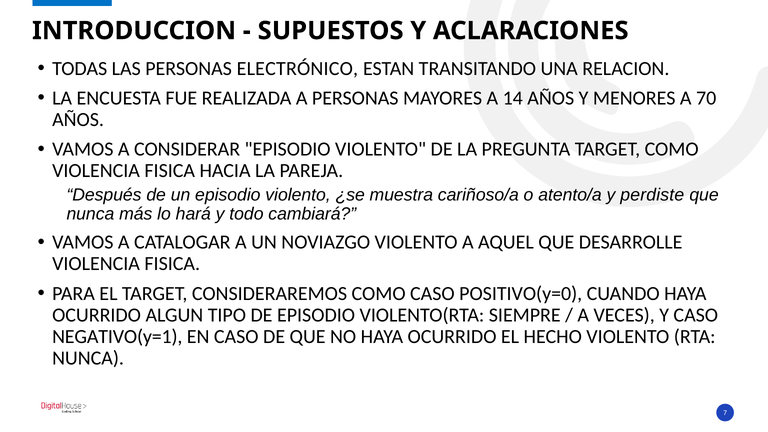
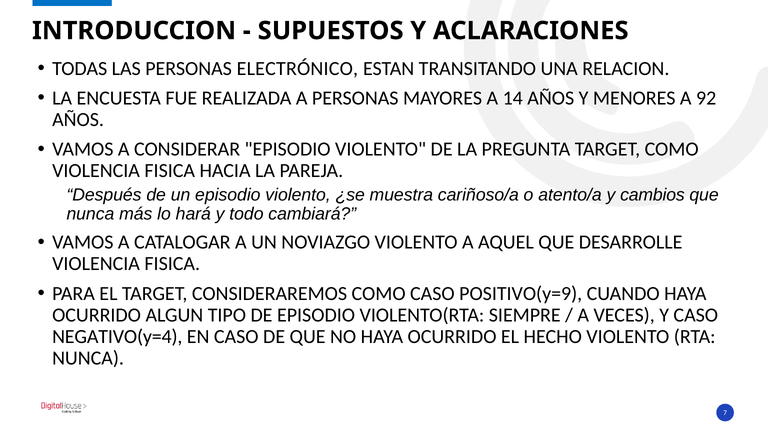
70: 70 -> 92
perdiste: perdiste -> cambios
POSITIVO(y=0: POSITIVO(y=0 -> POSITIVO(y=9
NEGATIVO(y=1: NEGATIVO(y=1 -> NEGATIVO(y=4
